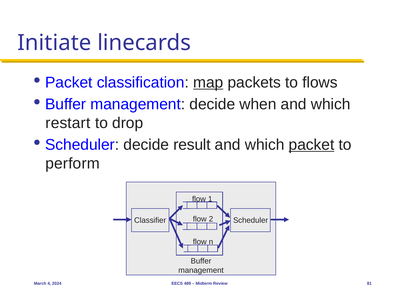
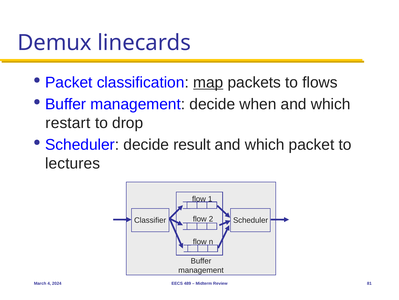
Initiate: Initiate -> Demux
packet at (312, 144) underline: present -> none
perform: perform -> lectures
